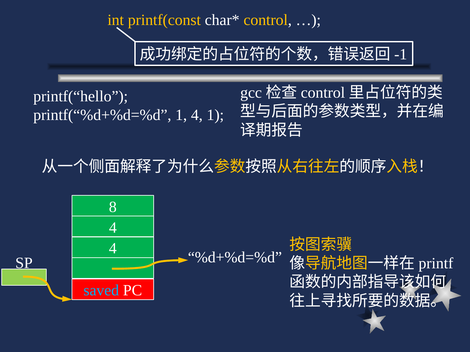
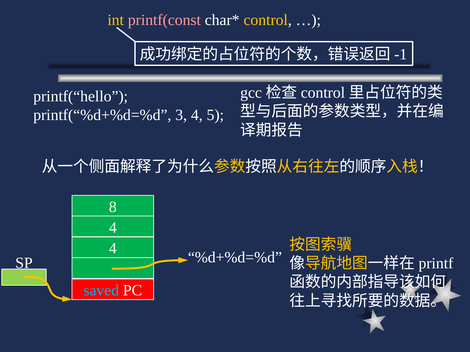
printf(const colour: yellow -> pink
printf(“%d+%d=%d 1: 1 -> 3
4 1: 1 -> 5
